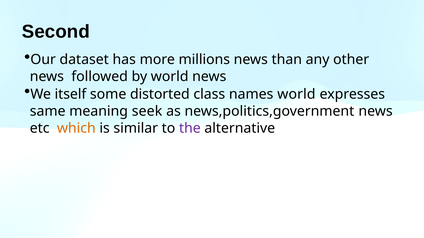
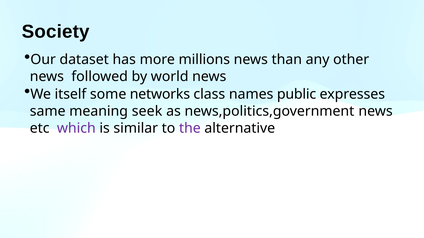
Second: Second -> Society
distorted: distorted -> networks
names world: world -> public
which colour: orange -> purple
